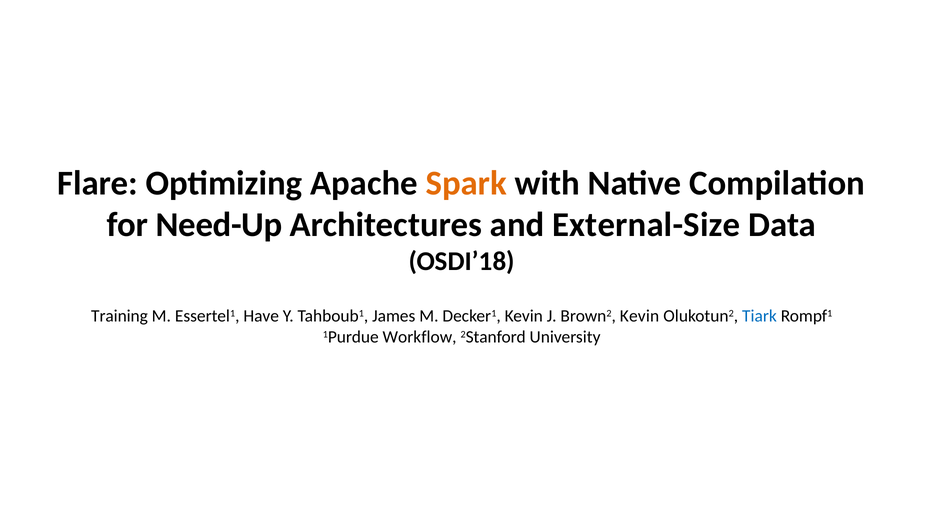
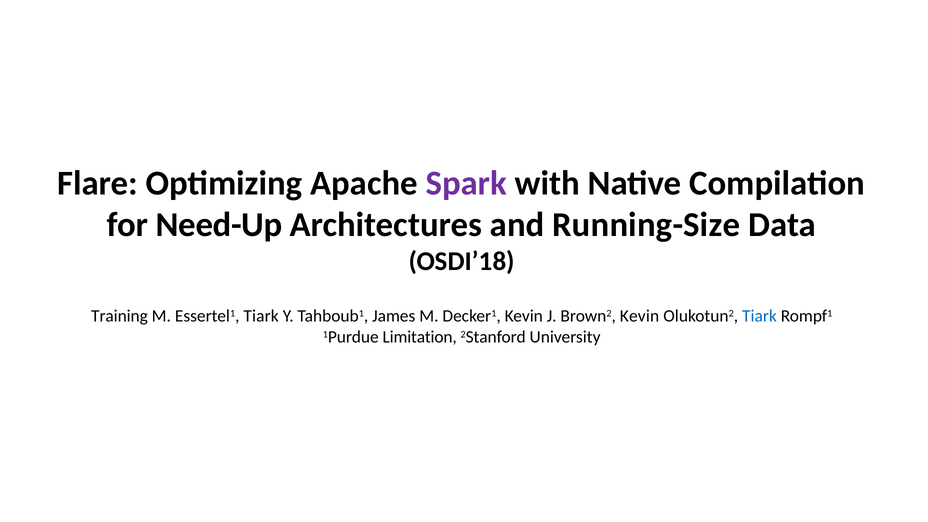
Spark colour: orange -> purple
External-Size: External-Size -> Running-Size
Essertel1 Have: Have -> Tiark
Workflow: Workflow -> Limitation
